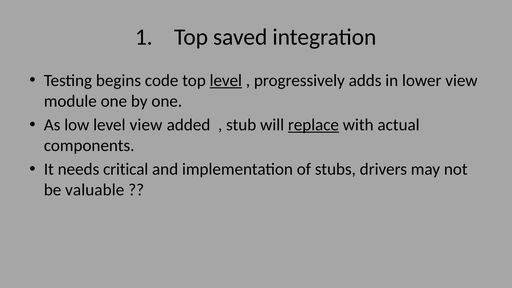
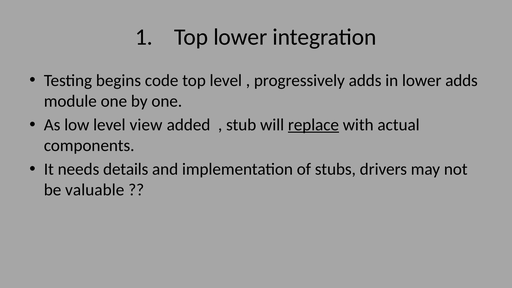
Top saved: saved -> lower
level at (226, 81) underline: present -> none
lower view: view -> adds
critical: critical -> details
